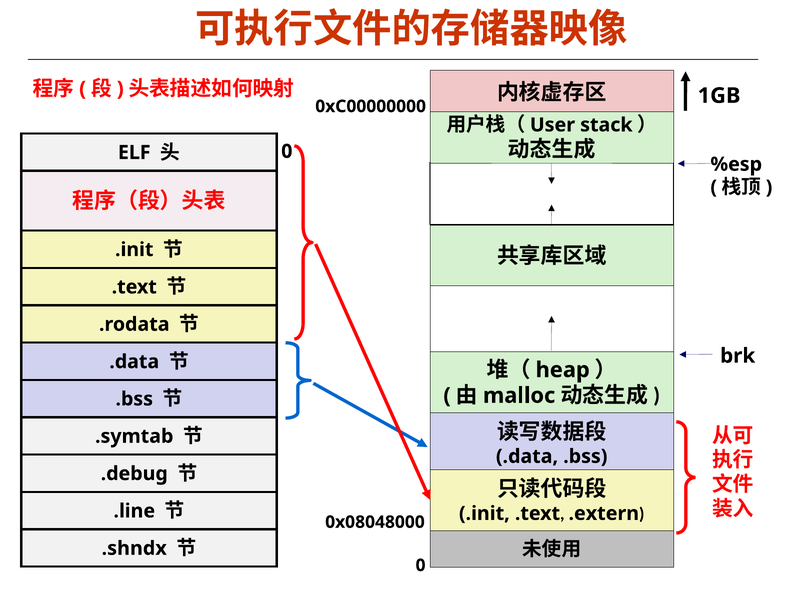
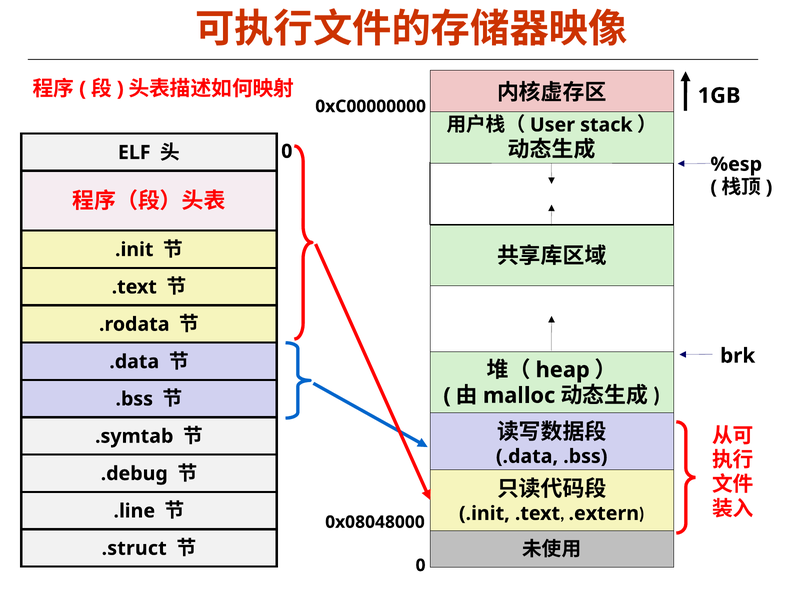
.shndx: .shndx -> .struct
